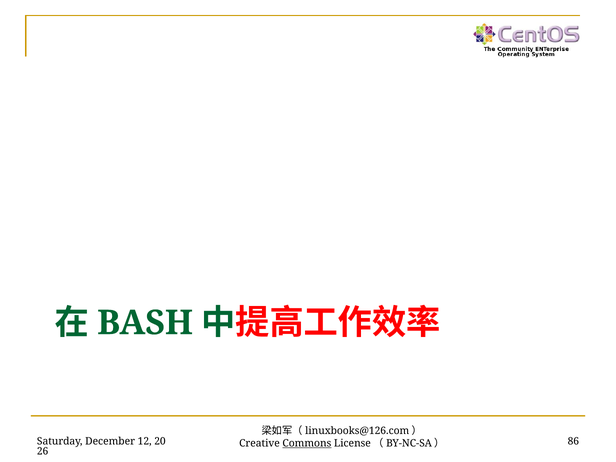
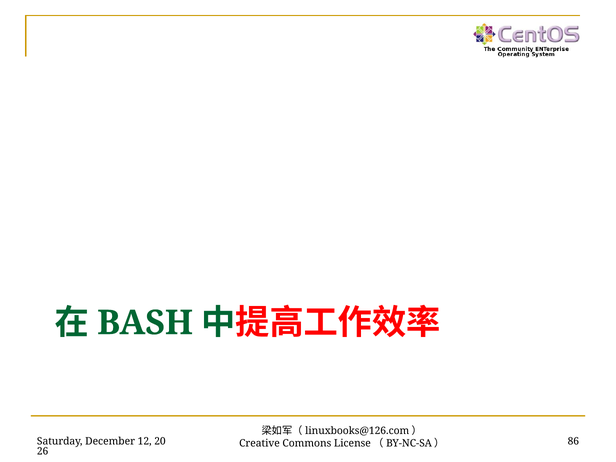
Commons underline: present -> none
